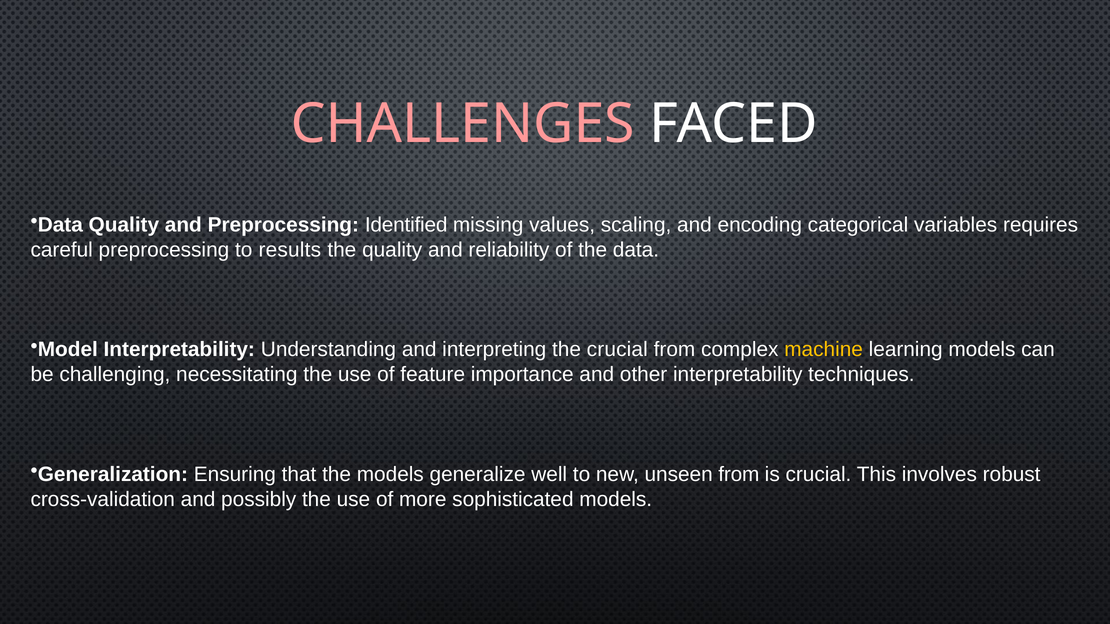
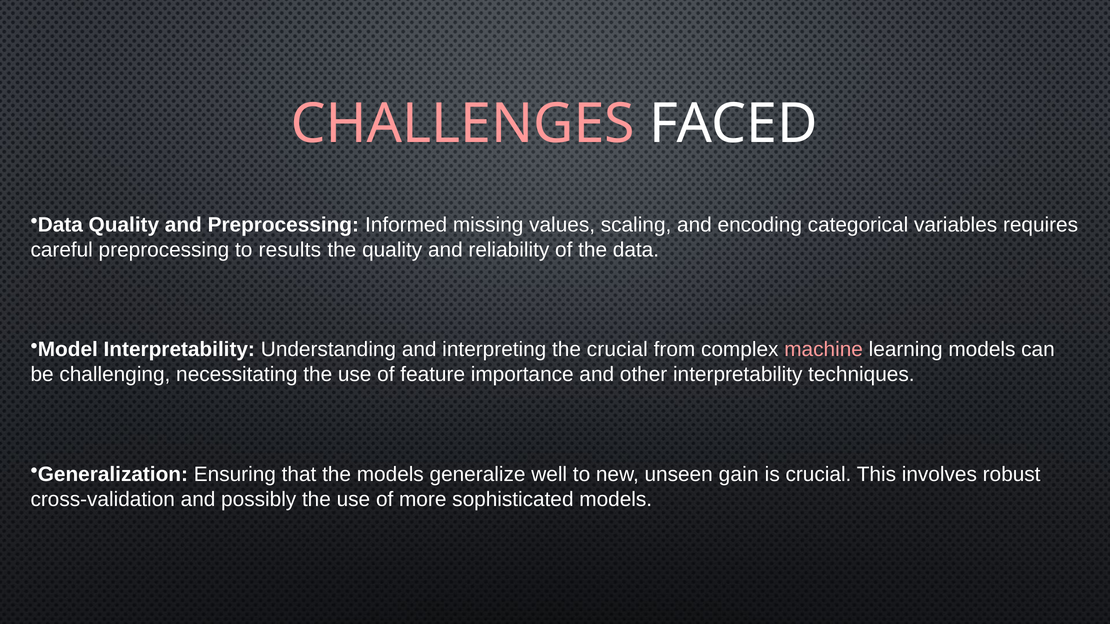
Identified: Identified -> Informed
machine colour: yellow -> pink
unseen from: from -> gain
